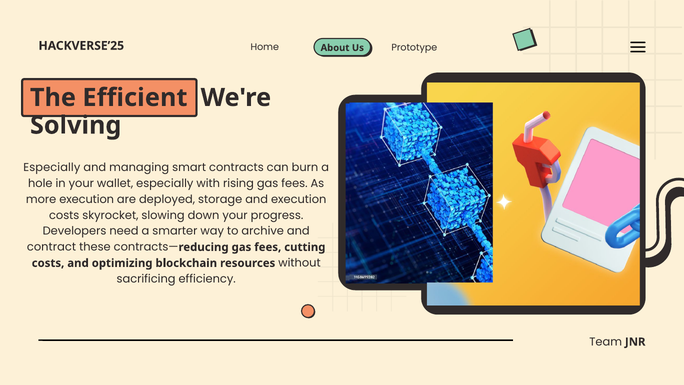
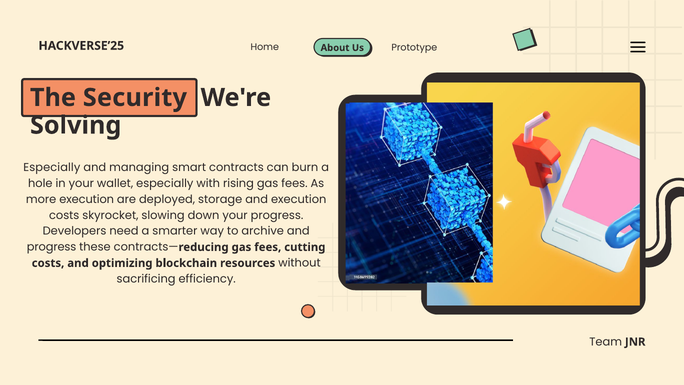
Efficient: Efficient -> Security
contract at (51, 247): contract -> progress
